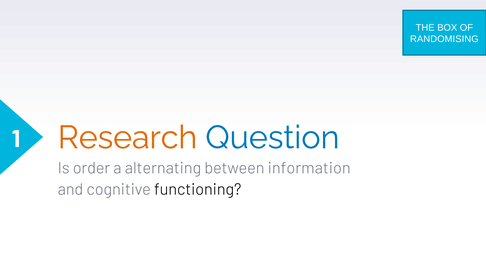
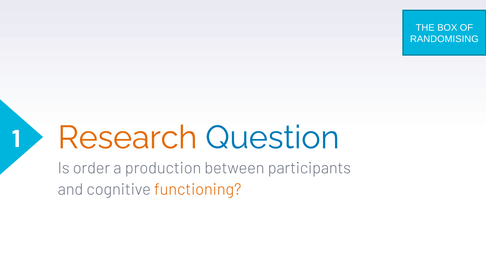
alternating: alternating -> production
information: information -> participants
functioning colour: black -> orange
